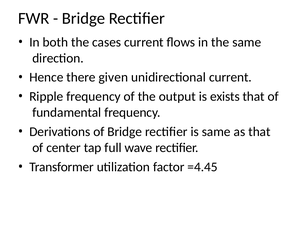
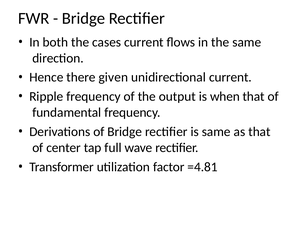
exists: exists -> when
=4.45: =4.45 -> =4.81
